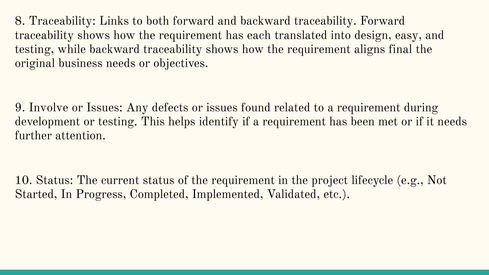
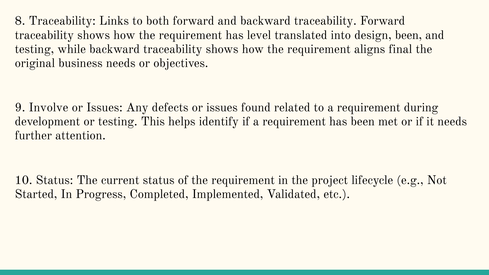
each: each -> level
design easy: easy -> been
